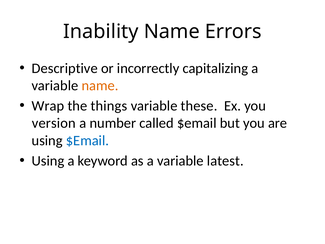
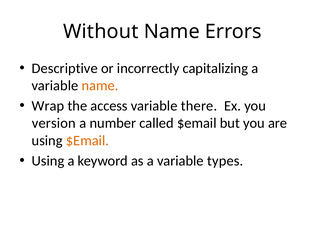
Inability: Inability -> Without
things: things -> access
these: these -> there
$Email at (87, 140) colour: blue -> orange
latest: latest -> types
